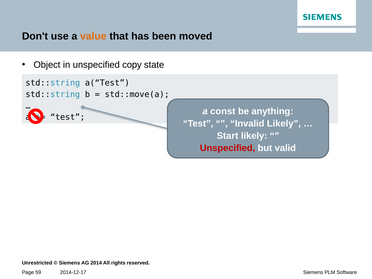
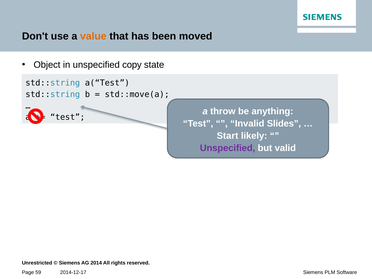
const: const -> throw
Invalid Likely: Likely -> Slides
Unspecified at (228, 148) colour: red -> purple
